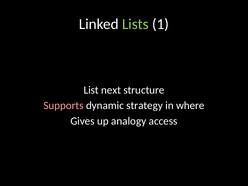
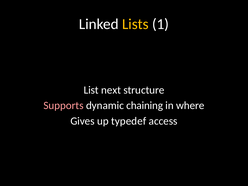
Lists colour: light green -> yellow
strategy: strategy -> chaining
analogy: analogy -> typedef
